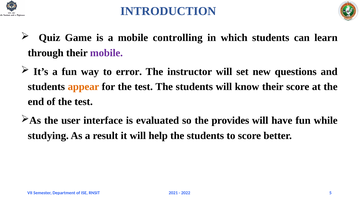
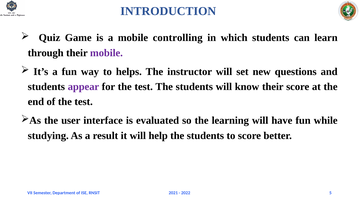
error: error -> helps
appear colour: orange -> purple
provides: provides -> learning
